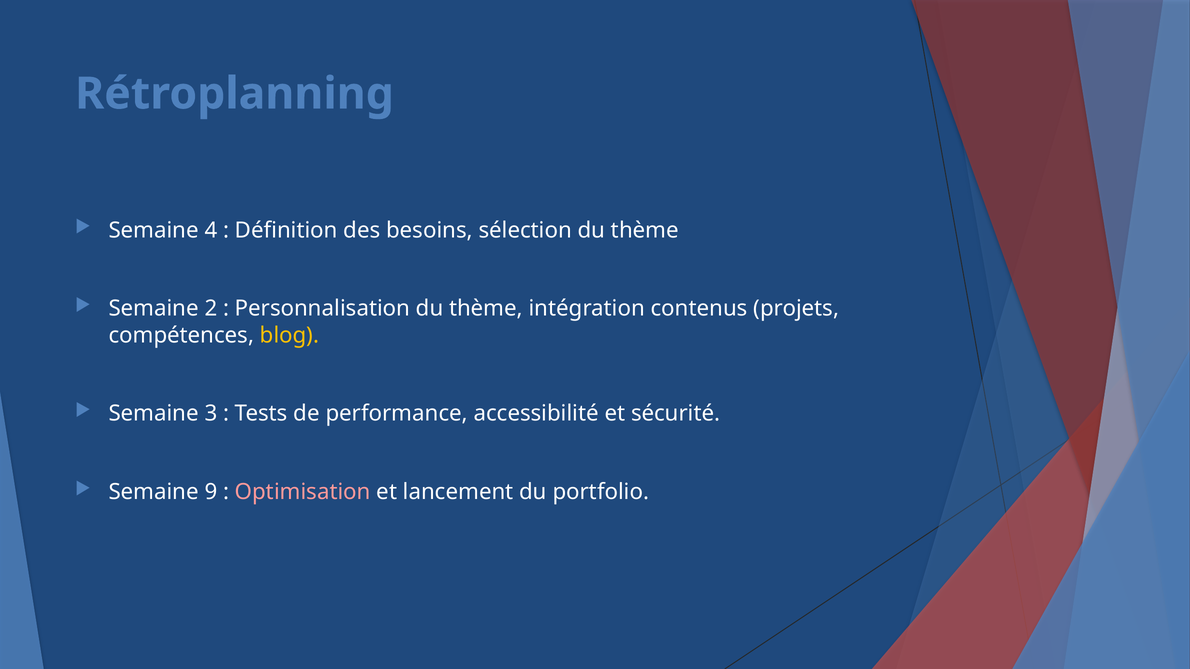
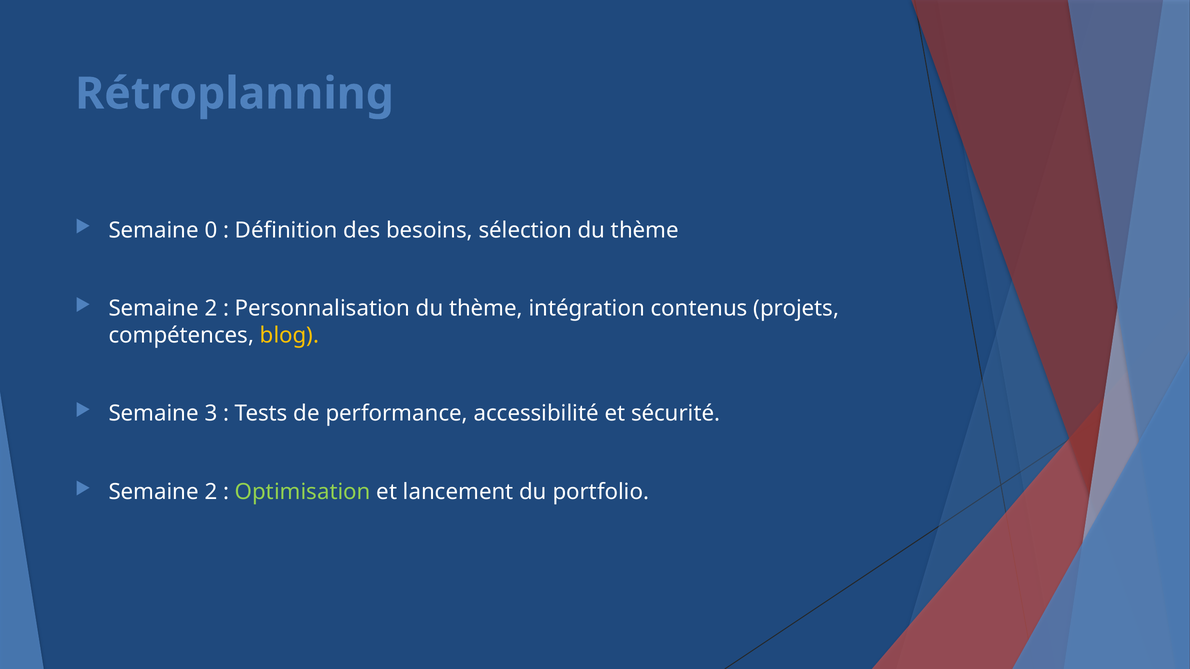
4: 4 -> 0
9 at (211, 492): 9 -> 2
Optimisation colour: pink -> light green
